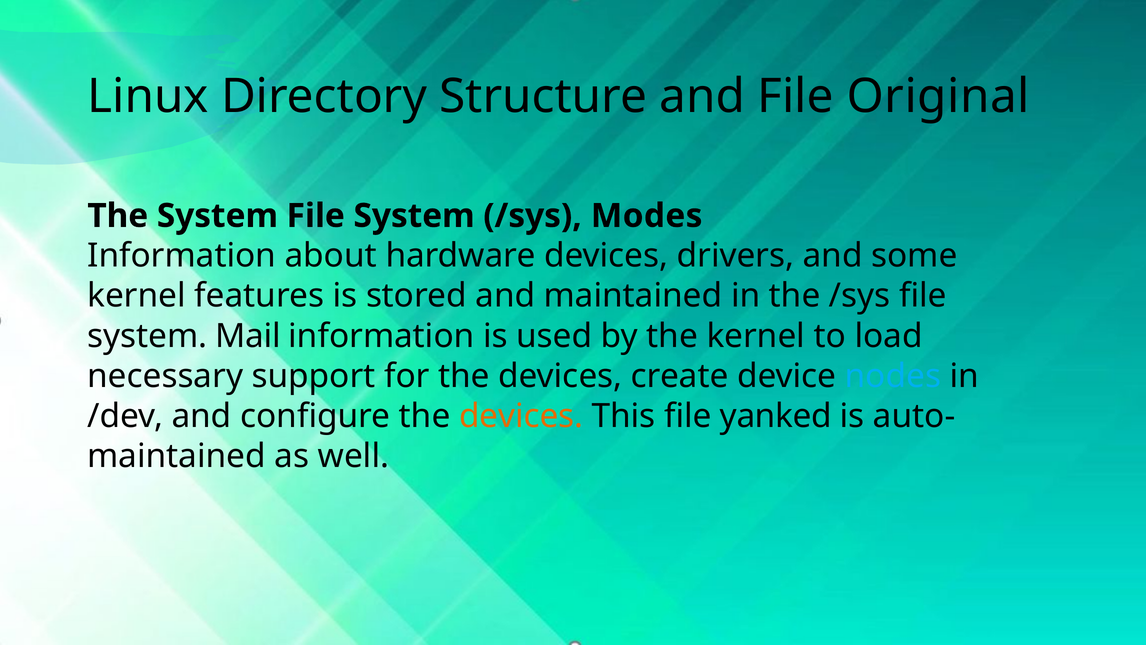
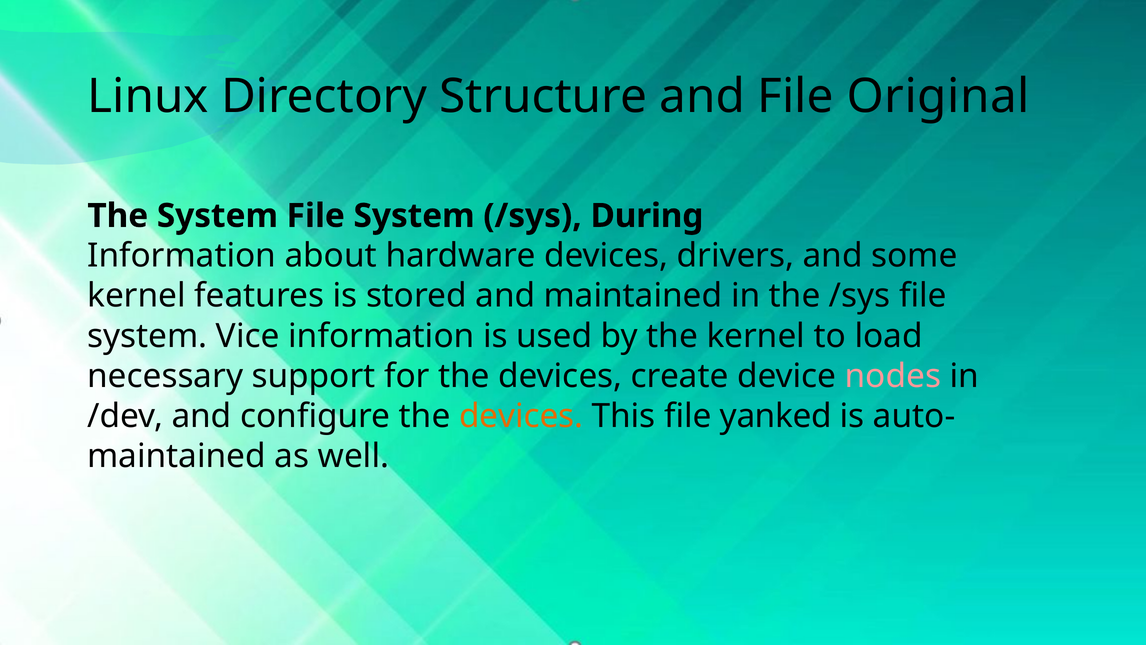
Modes: Modes -> During
Mail: Mail -> Vice
nodes colour: light blue -> pink
